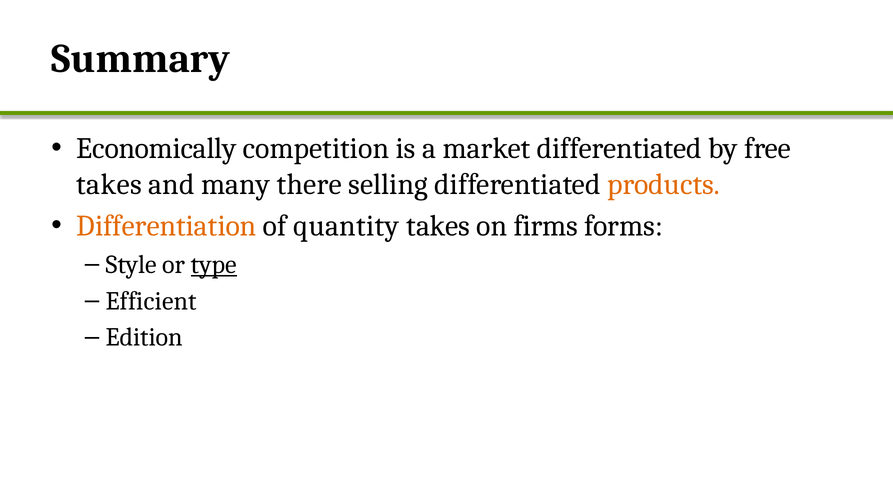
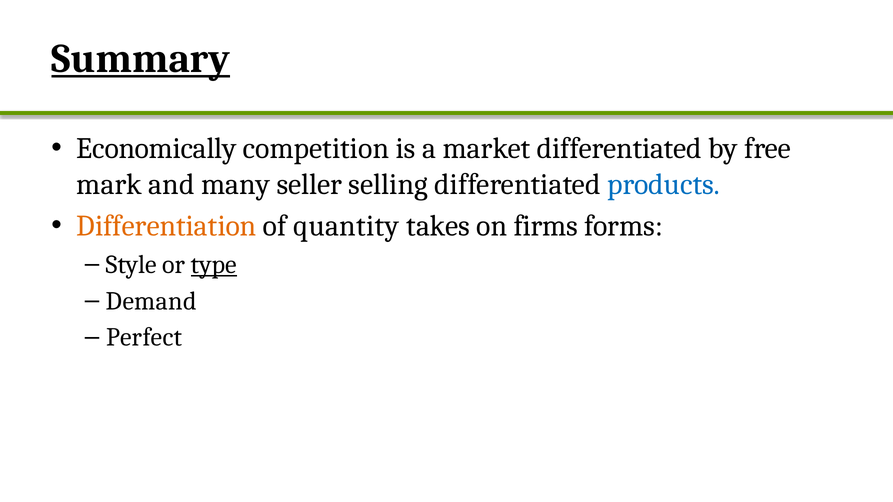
Summary underline: none -> present
takes at (109, 184): takes -> mark
there: there -> seller
products colour: orange -> blue
Efficient: Efficient -> Demand
Edition: Edition -> Perfect
